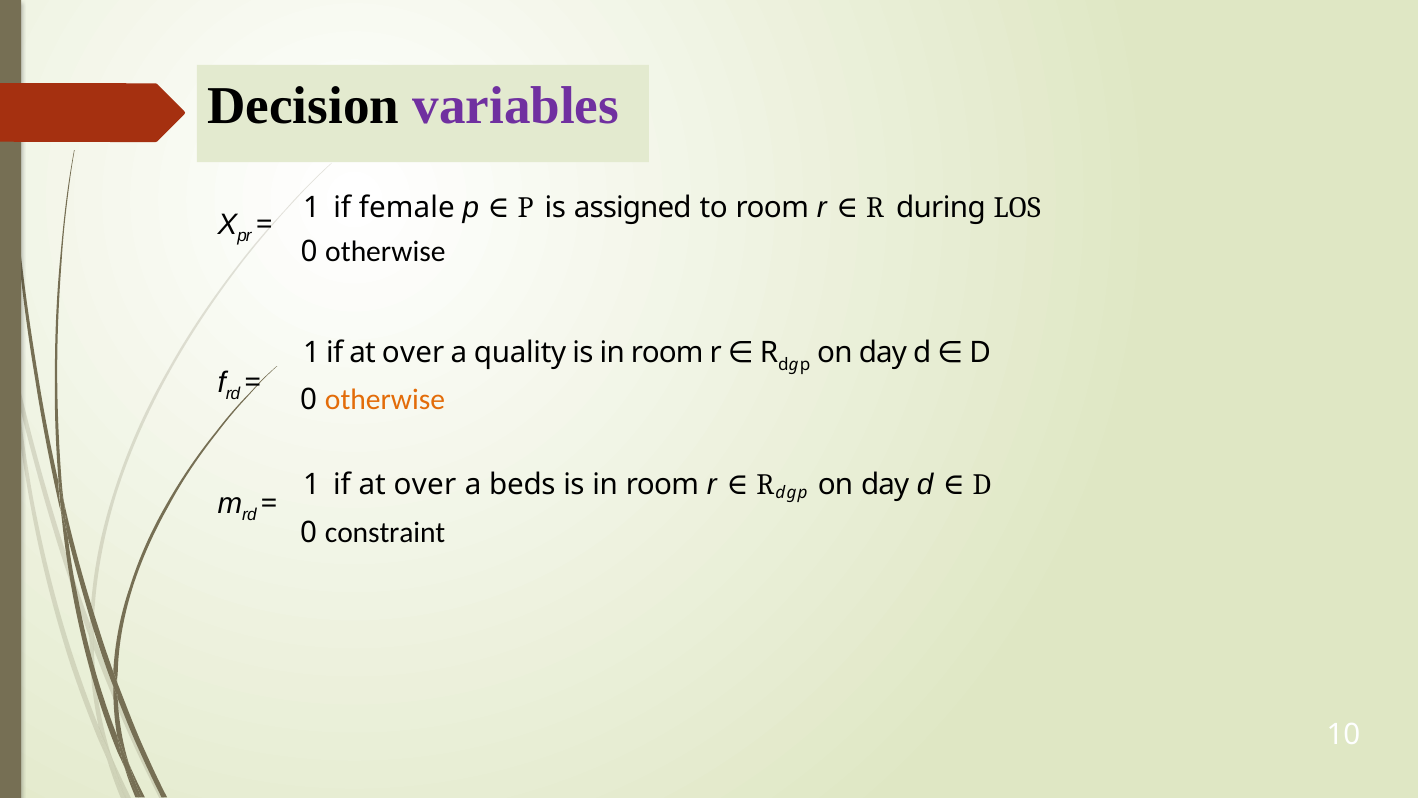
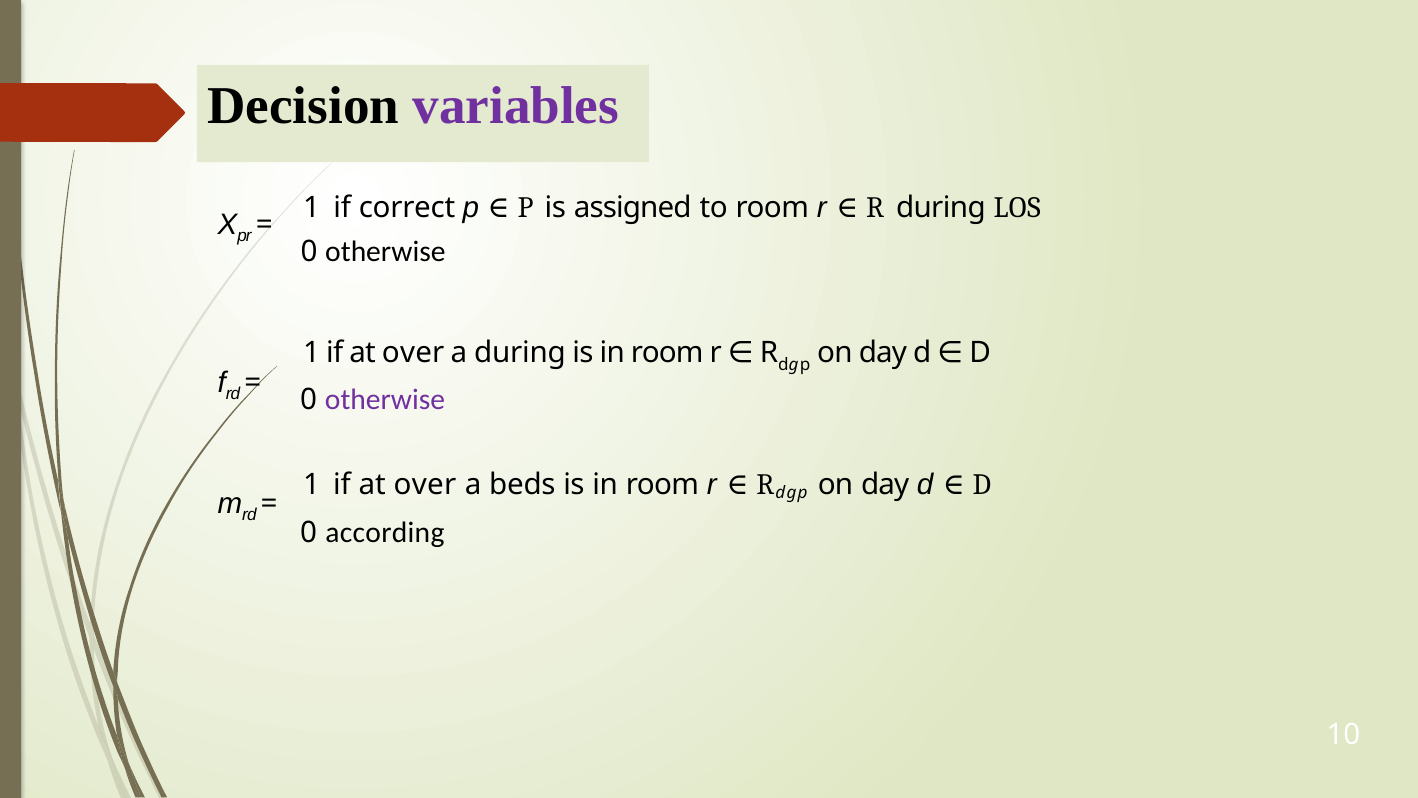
female: female -> correct
a quality: quality -> during
otherwise at (385, 399) colour: orange -> purple
constraint: constraint -> according
